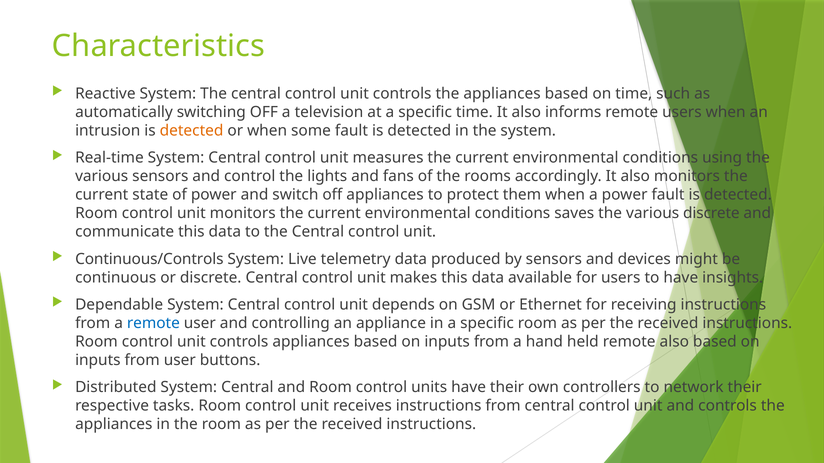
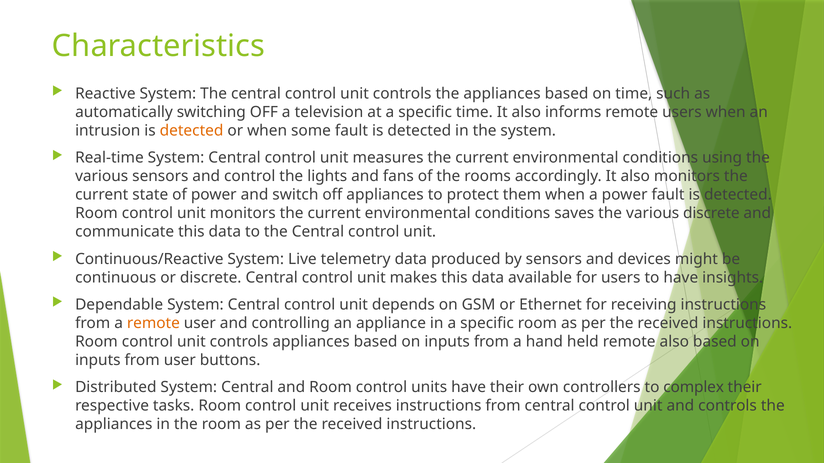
Continuous/Controls: Continuous/Controls -> Continuous/Reactive
remote at (153, 323) colour: blue -> orange
network: network -> complex
